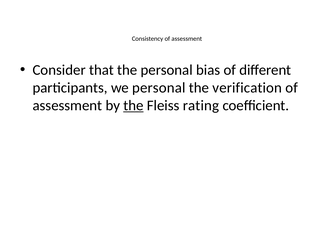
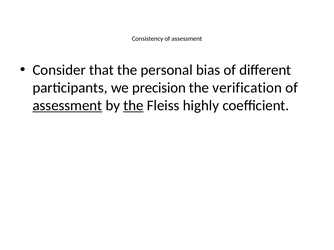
we personal: personal -> precision
assessment at (67, 106) underline: none -> present
rating: rating -> highly
